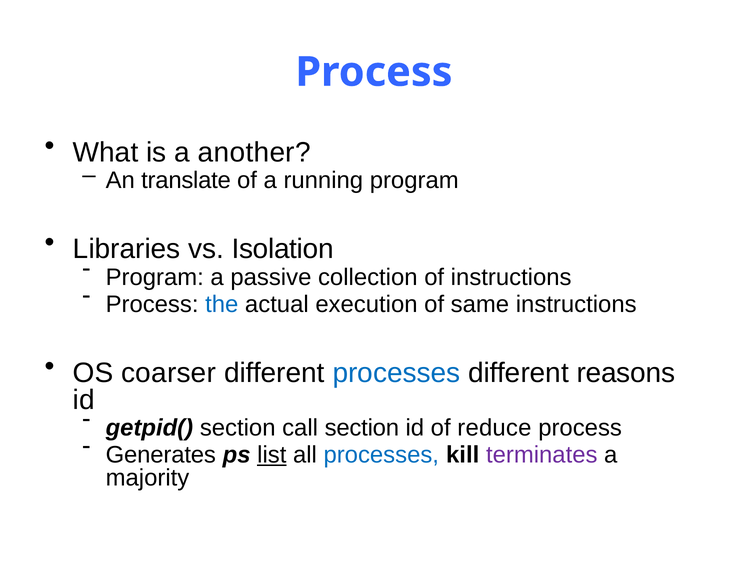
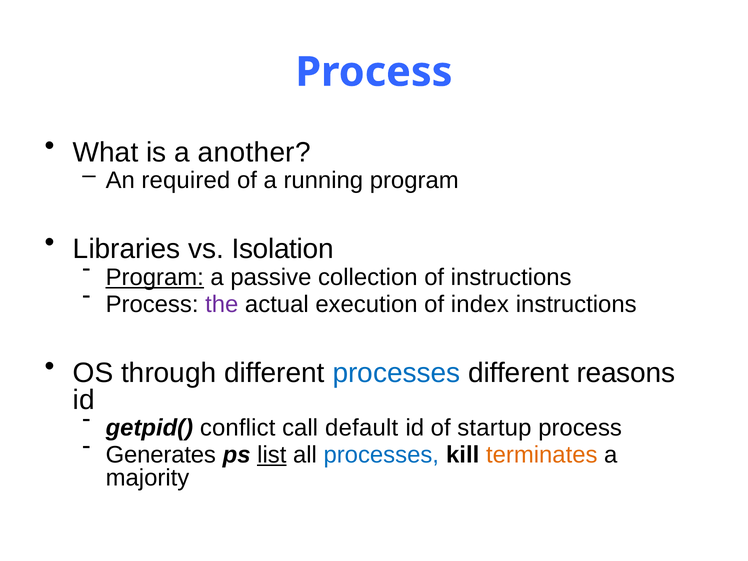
translate: translate -> required
Program at (155, 277) underline: none -> present
the colour: blue -> purple
same: same -> index
coarser: coarser -> through
getpid( section: section -> conflict
call section: section -> default
reduce: reduce -> startup
terminates colour: purple -> orange
